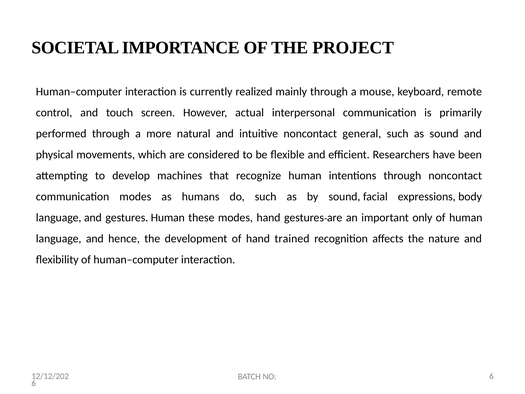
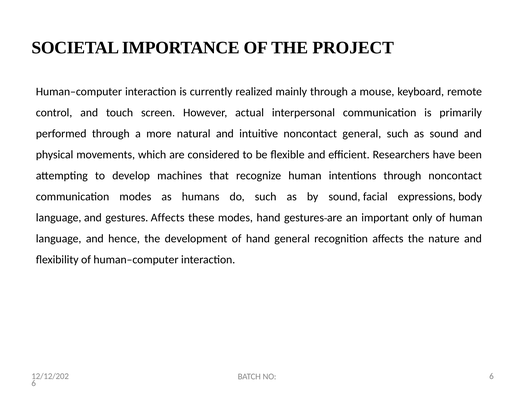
gestures Human: Human -> Affects
hand trained: trained -> general
